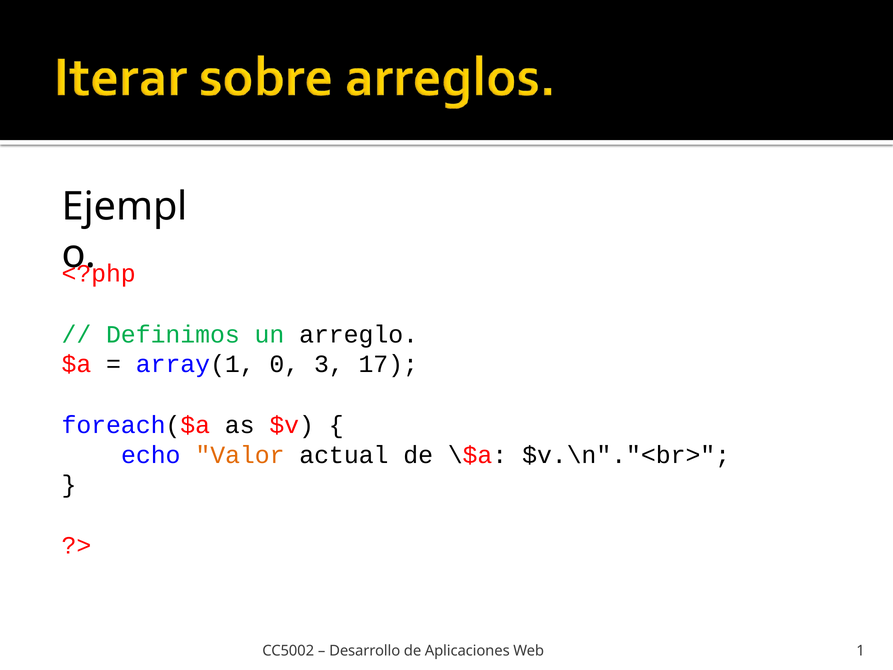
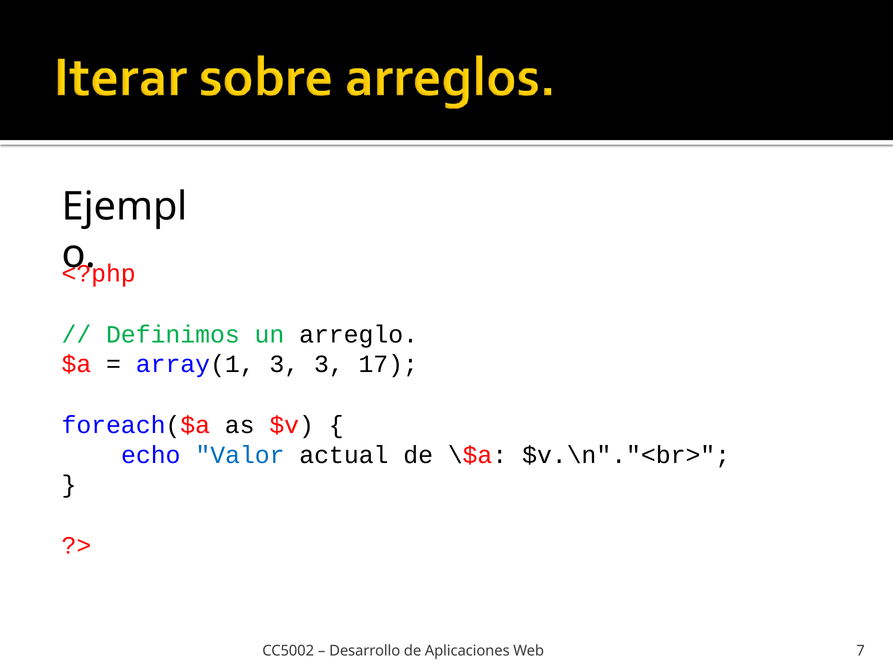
array(1 0: 0 -> 3
Valor colour: orange -> blue
1: 1 -> 7
